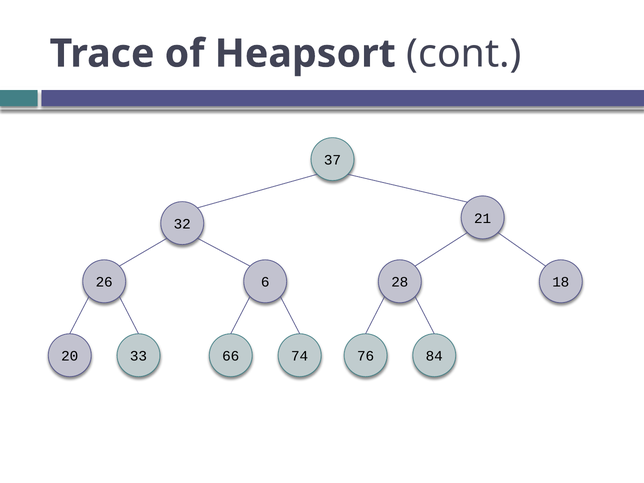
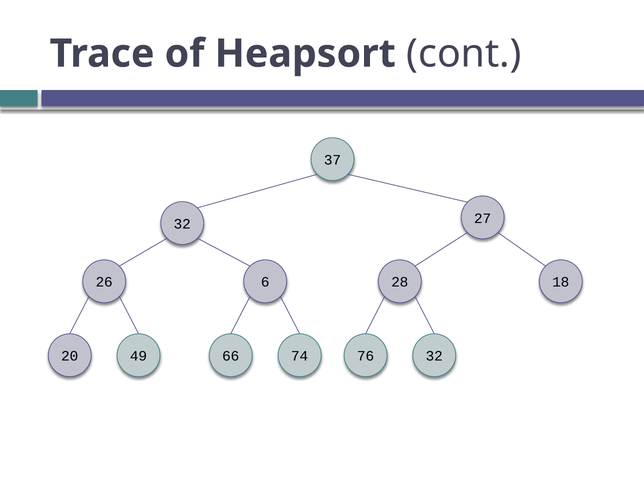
21: 21 -> 27
33: 33 -> 49
76 84: 84 -> 32
